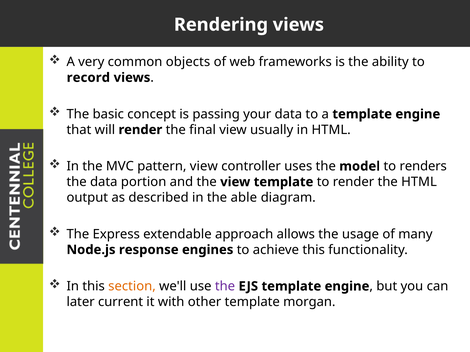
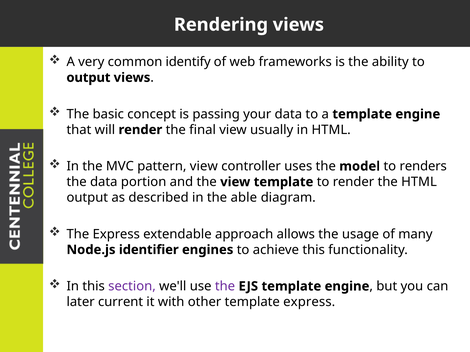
objects: objects -> identify
record at (88, 78): record -> output
response: response -> identifier
section colour: orange -> purple
template morgan: morgan -> express
